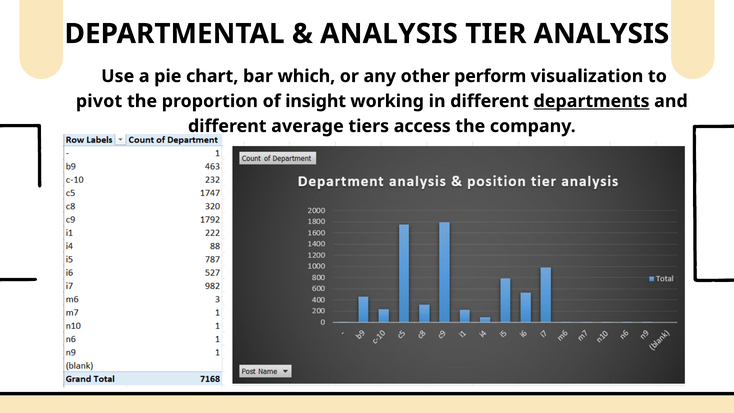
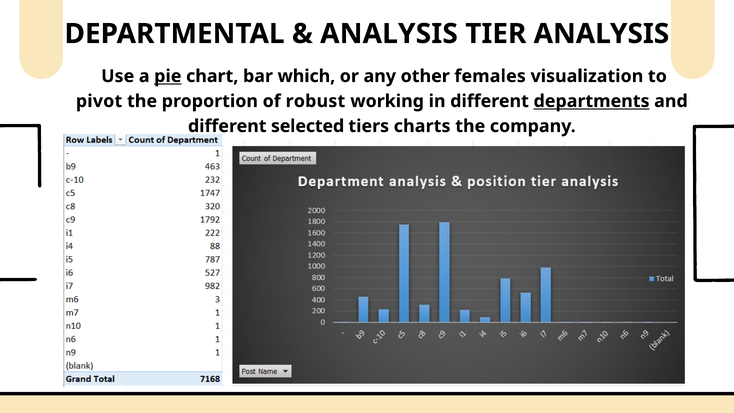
pie underline: none -> present
perform: perform -> females
insight: insight -> robust
average: average -> selected
access: access -> charts
